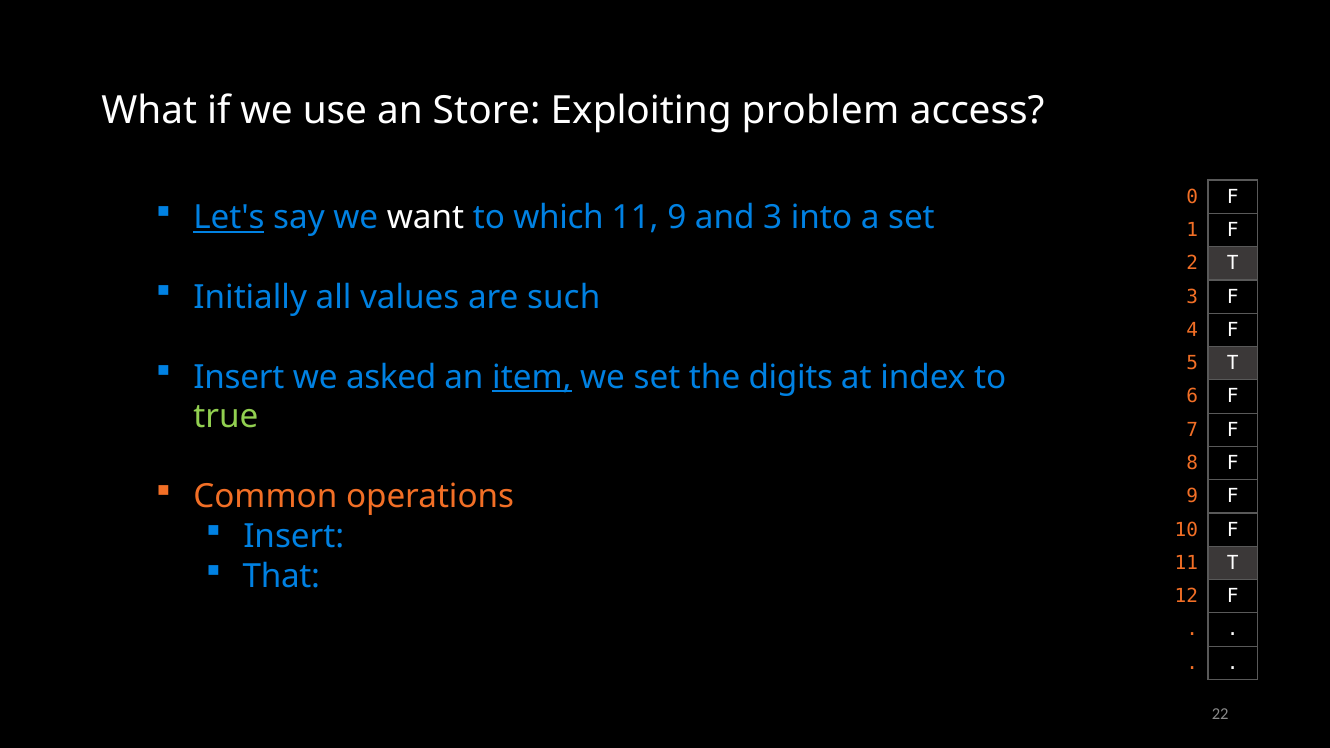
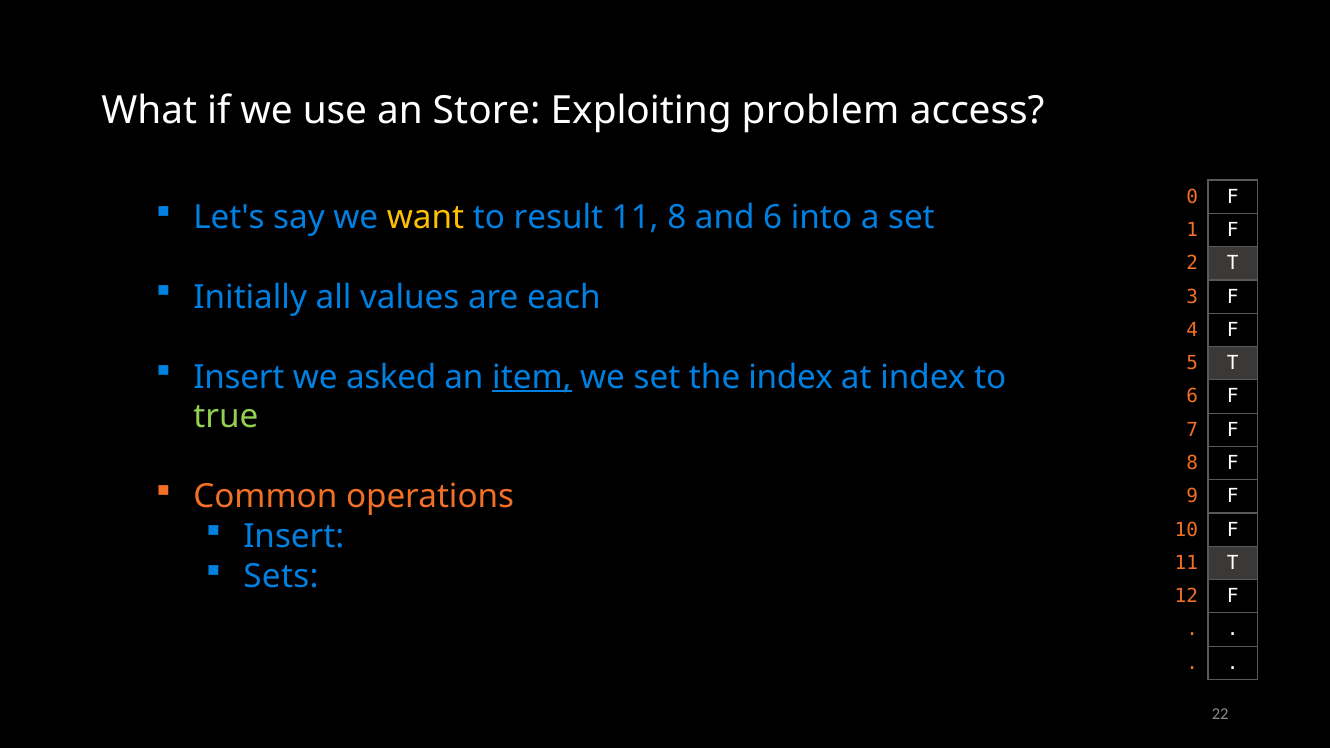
Let's underline: present -> none
want colour: white -> yellow
which: which -> result
11 9: 9 -> 8
and 3: 3 -> 6
such: such -> each
the digits: digits -> index
That: That -> Sets
